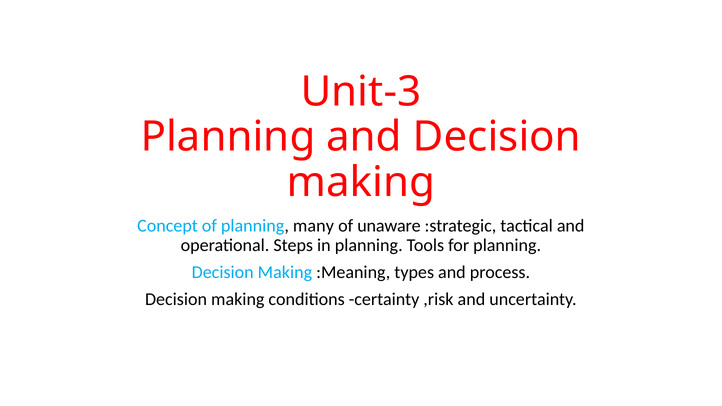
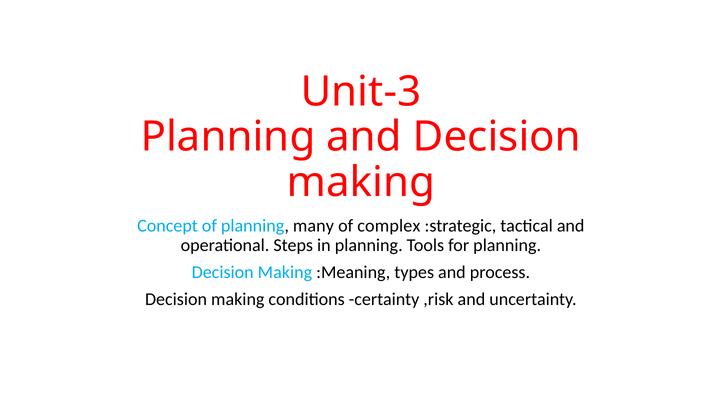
unaware: unaware -> complex
